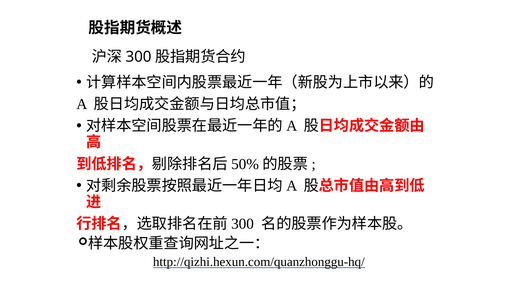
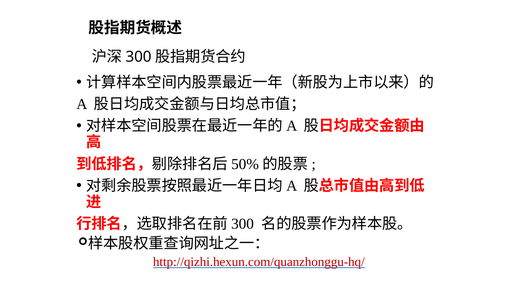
http://qizhi.hexun.com/quanzhonggu-hq/ colour: black -> red
